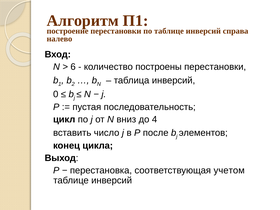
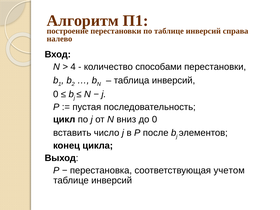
6: 6 -> 4
построены: построены -> способами
до 4: 4 -> 0
